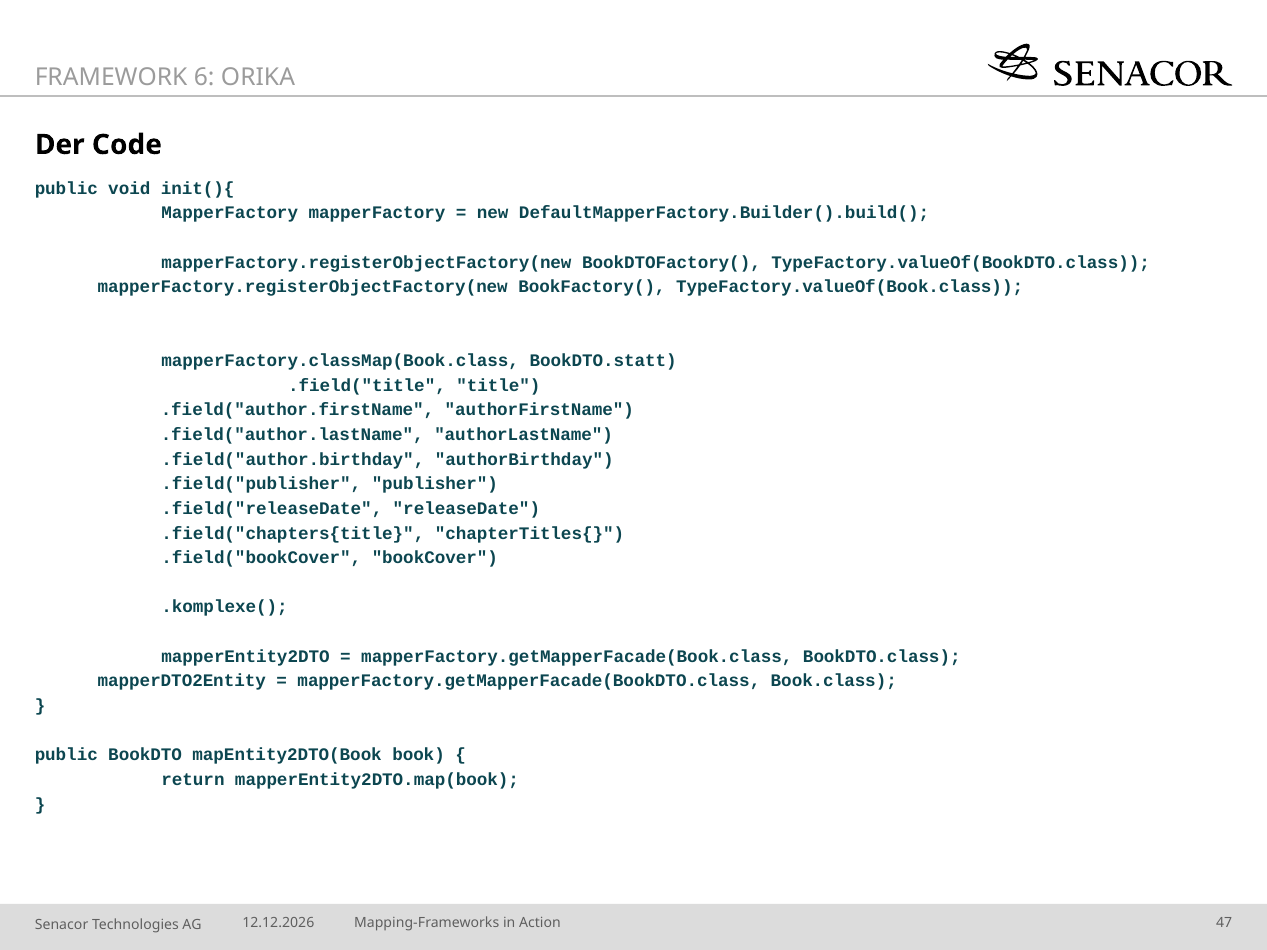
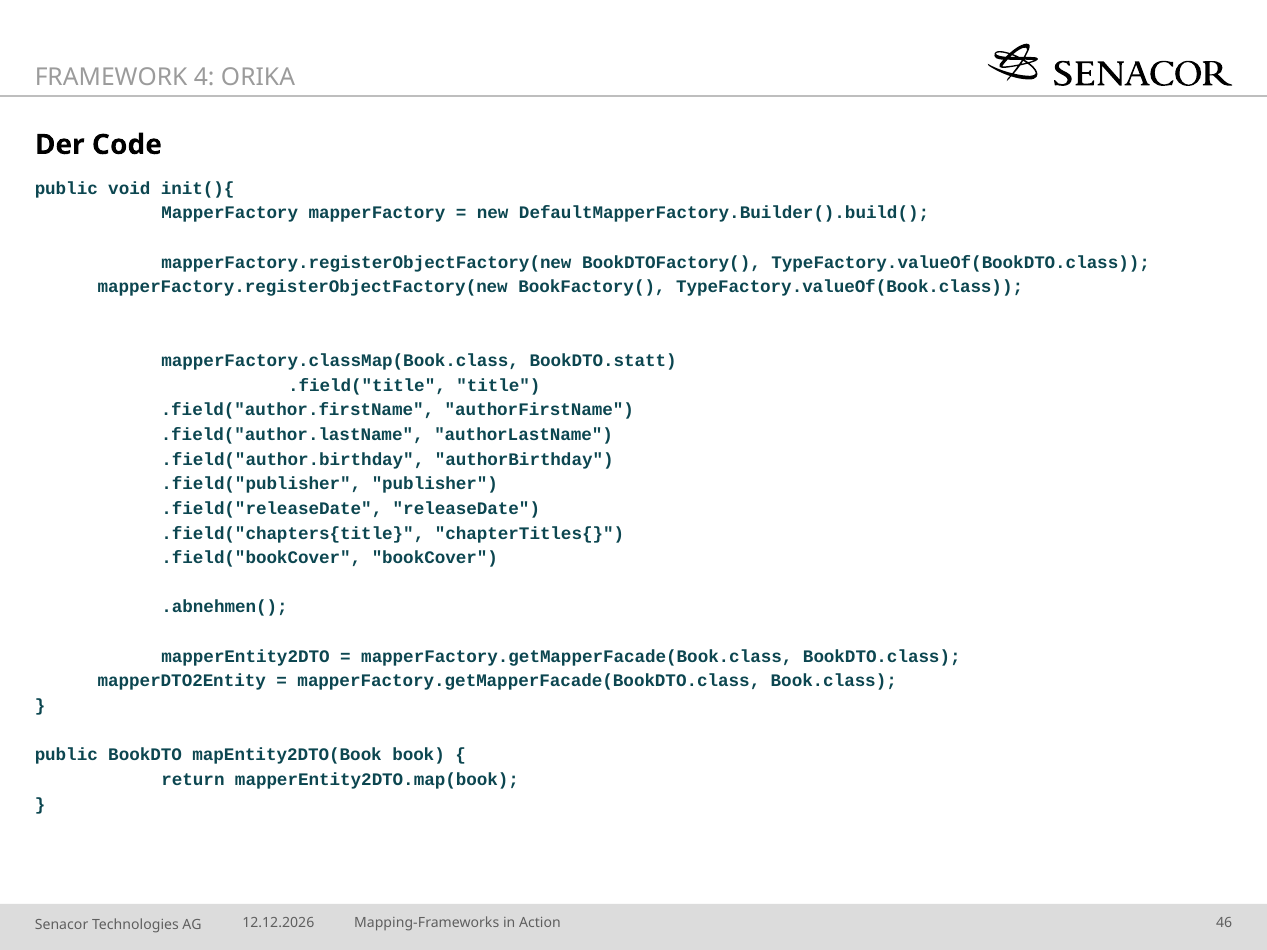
6: 6 -> 4
.komplexe(: .komplexe( -> .abnehmen(
47: 47 -> 46
